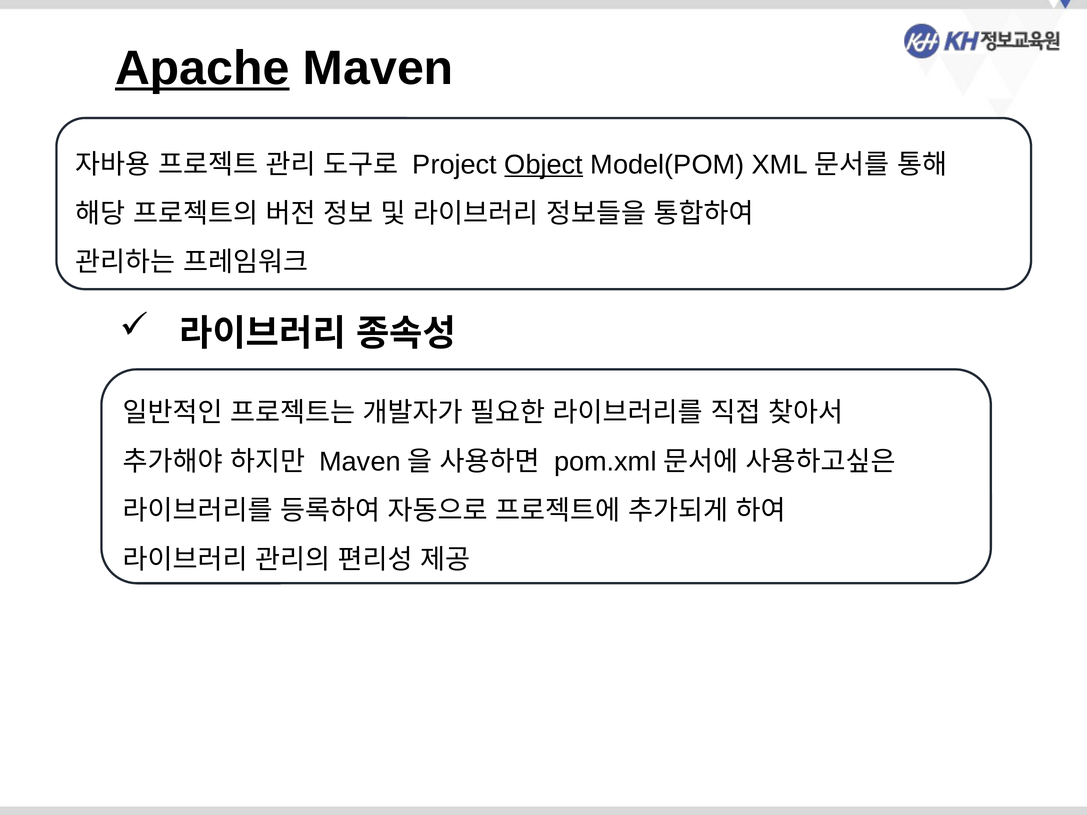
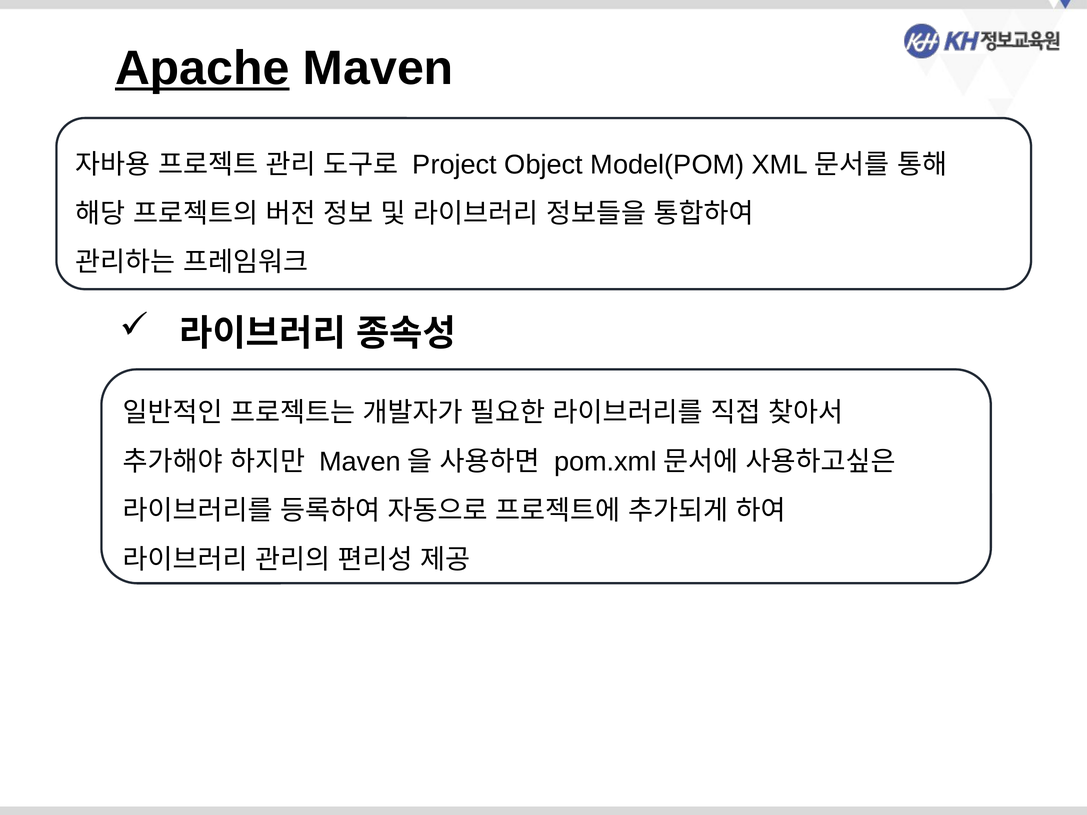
Object underline: present -> none
